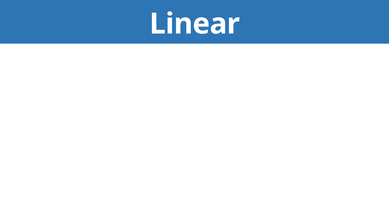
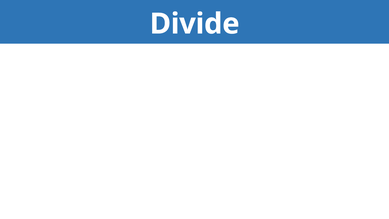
Linear at (195, 24): Linear -> Divide
